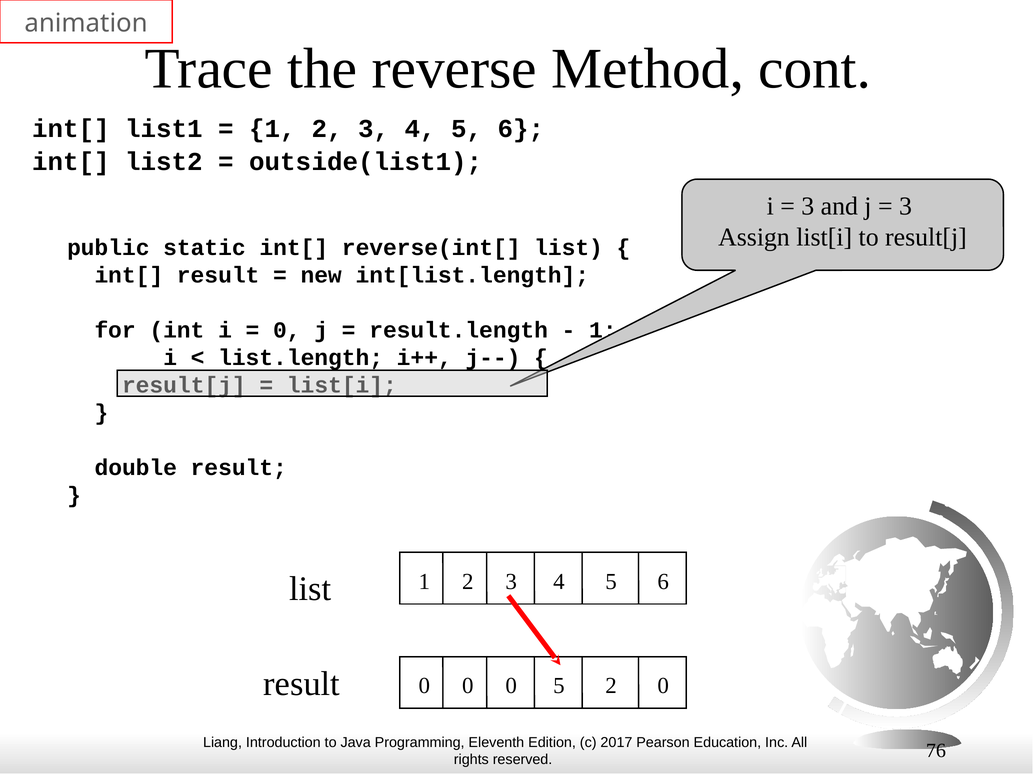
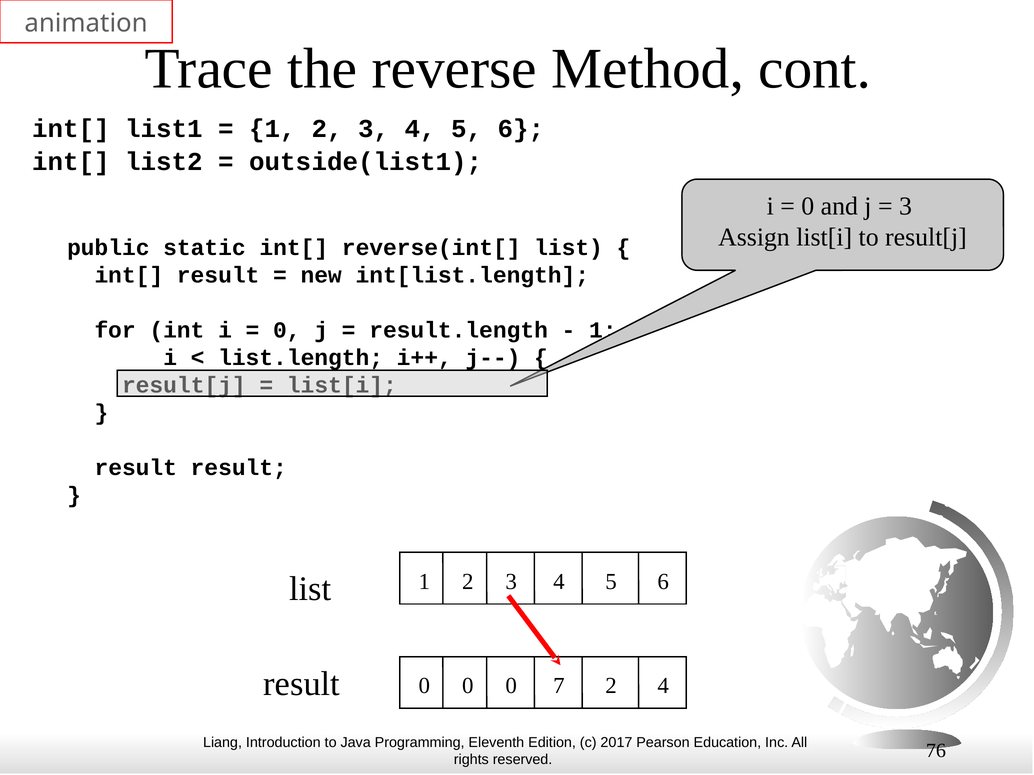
3 at (808, 206): 3 -> 0
double at (136, 468): double -> result
0 5: 5 -> 7
2 0: 0 -> 4
